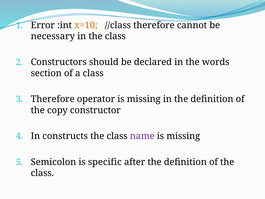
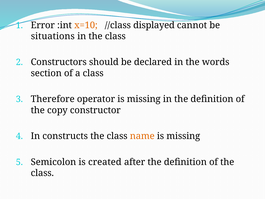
//class therefore: therefore -> displayed
necessary: necessary -> situations
name colour: purple -> orange
specific: specific -> created
